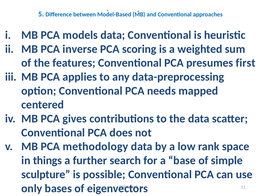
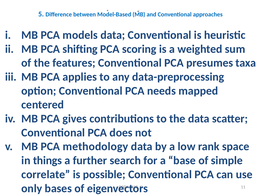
inverse: inverse -> shifting
first: first -> taxa
sculpture: sculpture -> correlate
